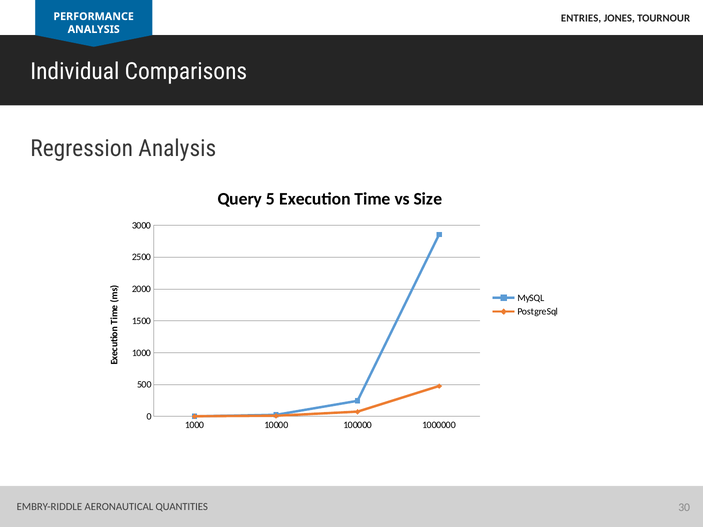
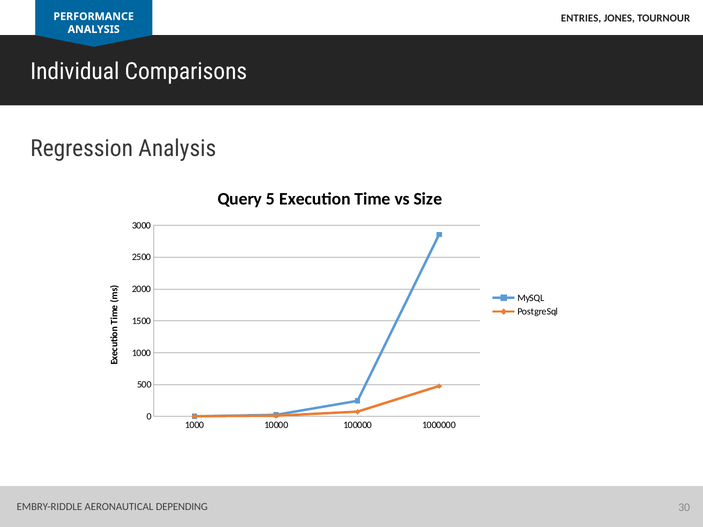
QUANTITIES: QUANTITIES -> DEPENDING
